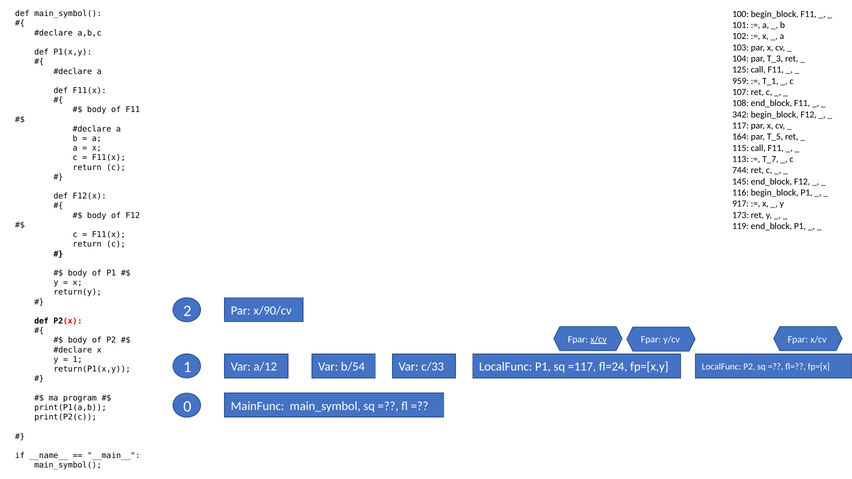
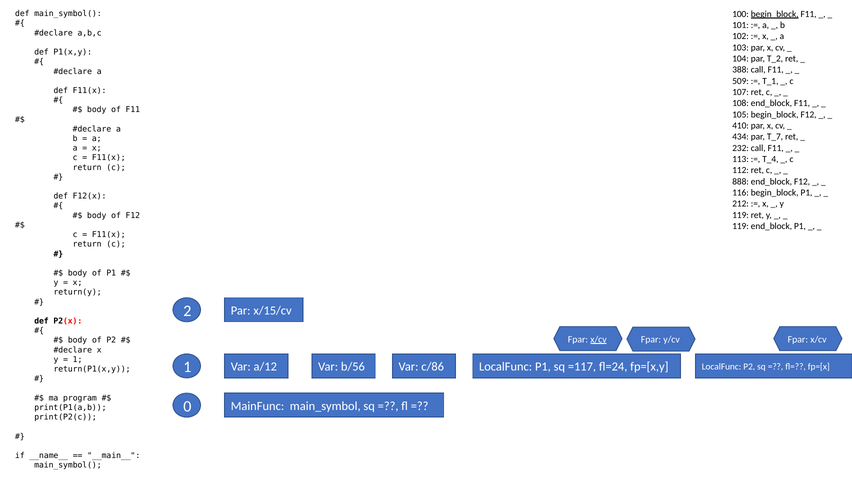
begin_block at (775, 14) underline: none -> present
T_3: T_3 -> T_2
125: 125 -> 388
959: 959 -> 509
342: 342 -> 105
117: 117 -> 410
164: 164 -> 434
T_5: T_5 -> T_7
115: 115 -> 232
T_7: T_7 -> T_4
744: 744 -> 112
145: 145 -> 888
917: 917 -> 212
173 at (741, 215): 173 -> 119
x/90/cv: x/90/cv -> x/15/cv
b/54: b/54 -> b/56
c/33: c/33 -> c/86
